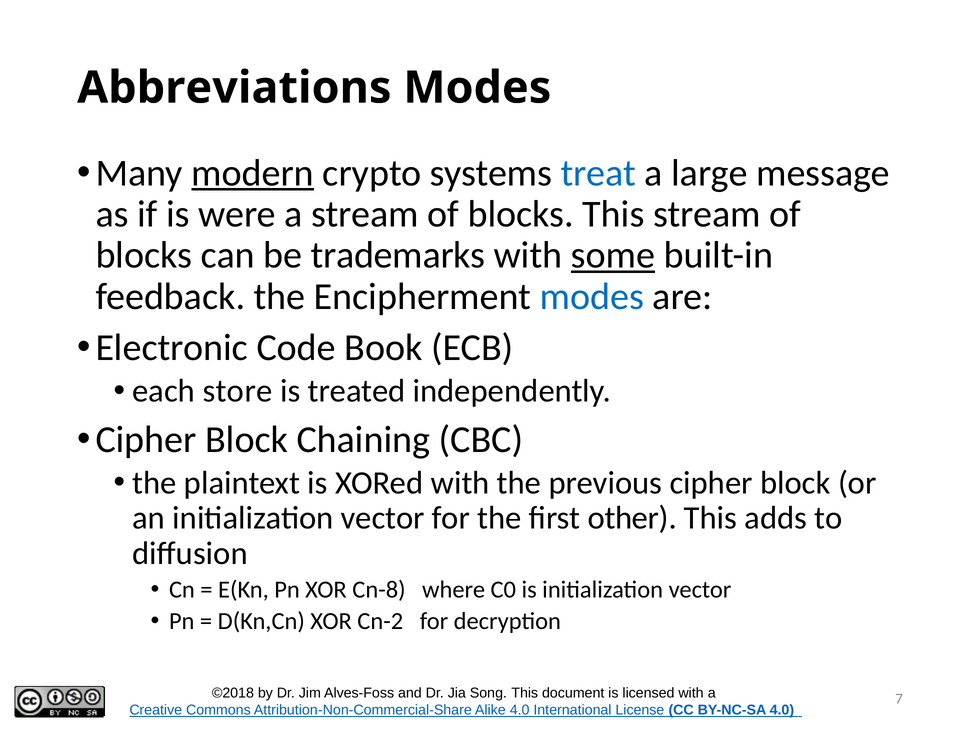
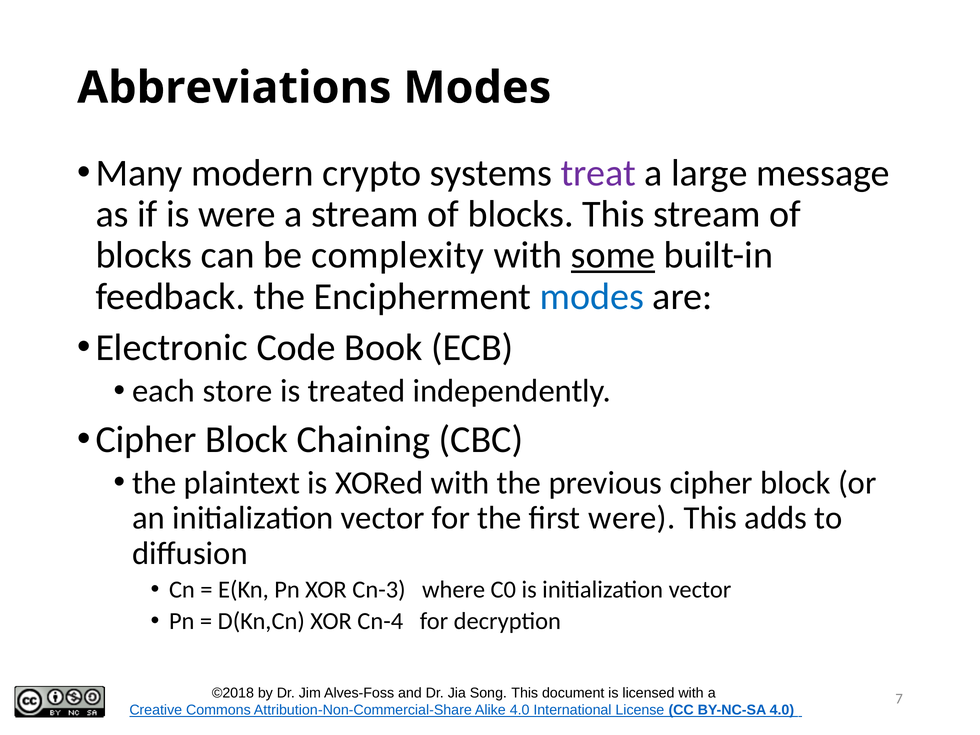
modern underline: present -> none
treat colour: blue -> purple
trademarks: trademarks -> complexity
first other: other -> were
Cn-8: Cn-8 -> Cn-3
Cn-2: Cn-2 -> Cn-4
